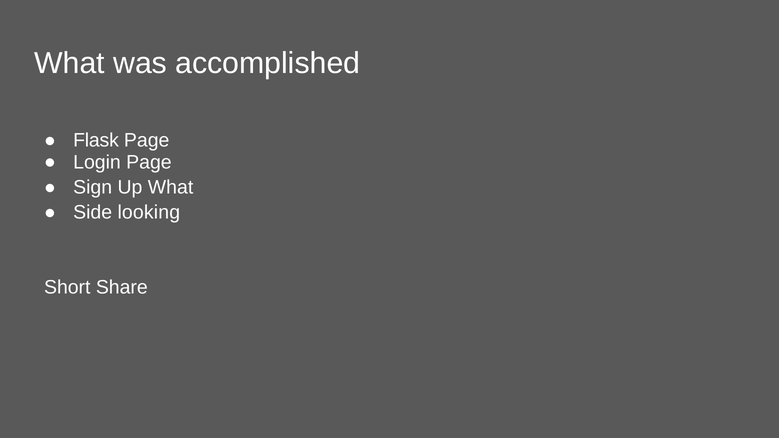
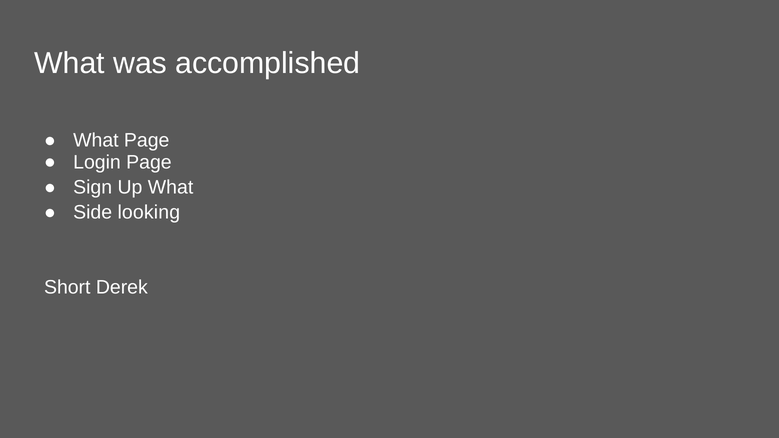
Flask at (96, 140): Flask -> What
Share: Share -> Derek
